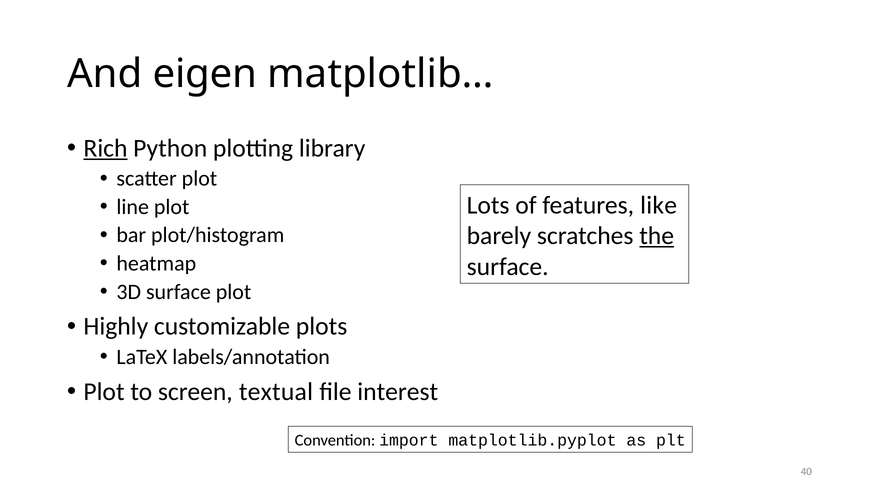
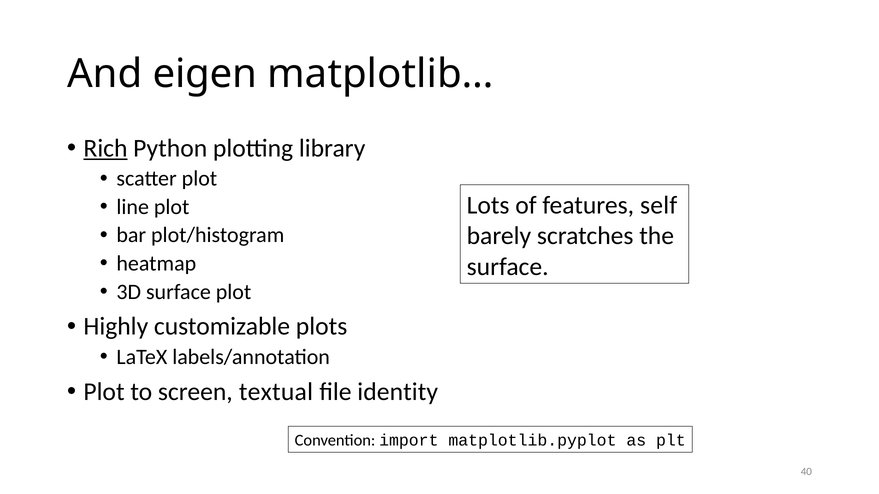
like: like -> self
the underline: present -> none
interest: interest -> identity
